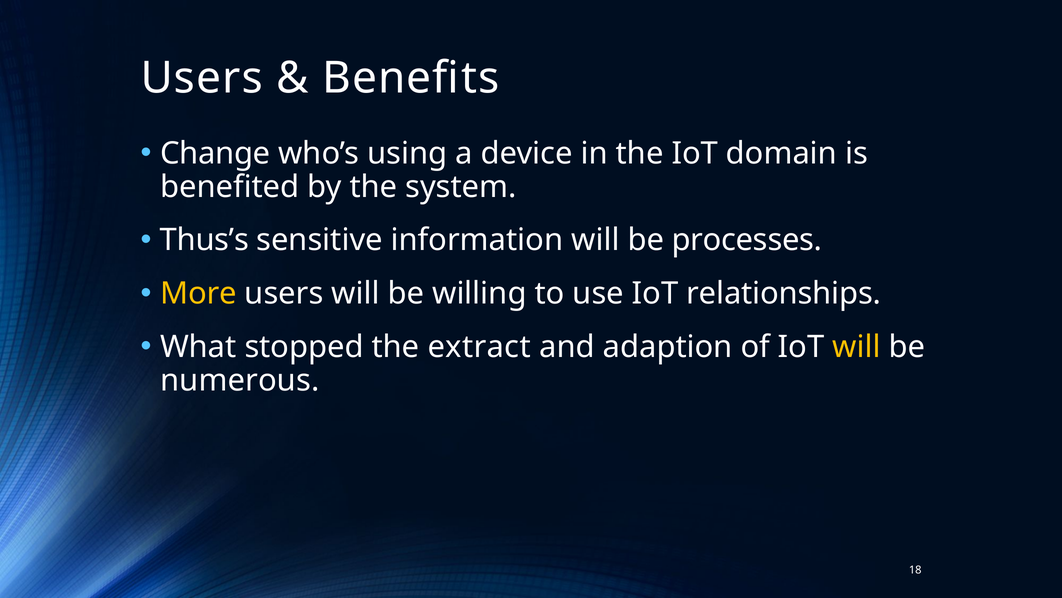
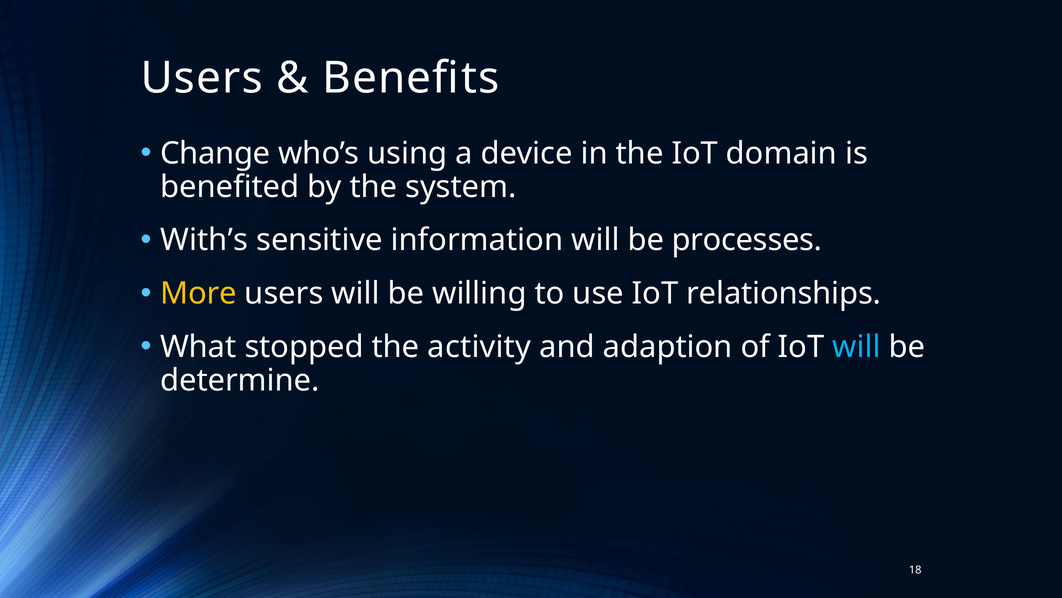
Thus’s: Thus’s -> With’s
extract: extract -> activity
will at (857, 347) colour: yellow -> light blue
numerous: numerous -> determine
